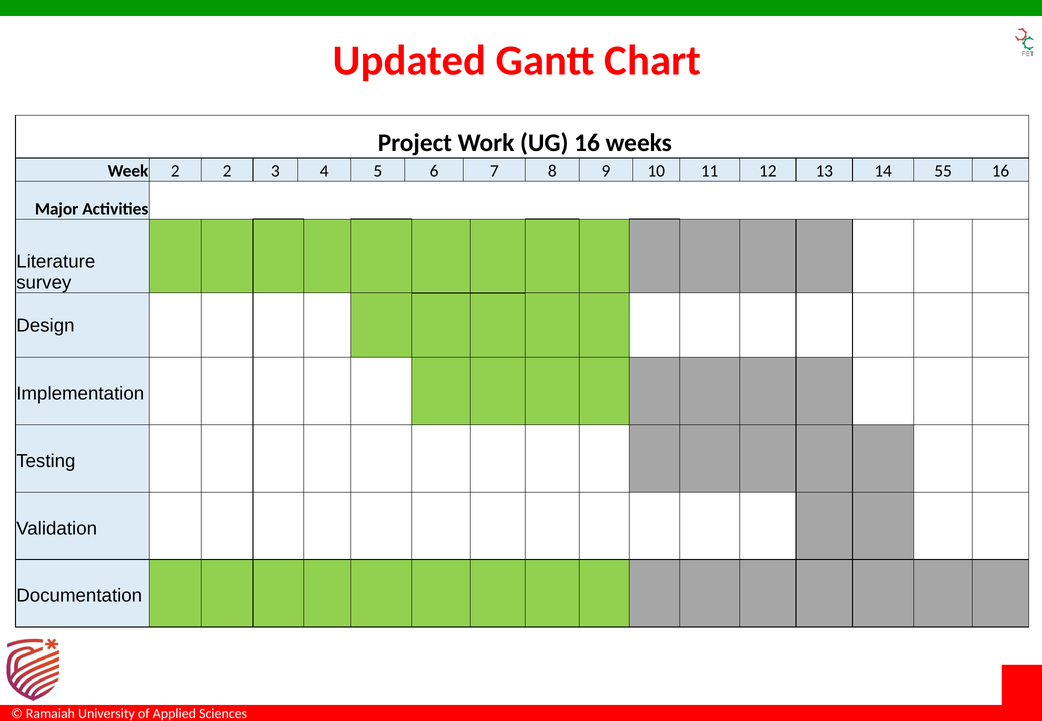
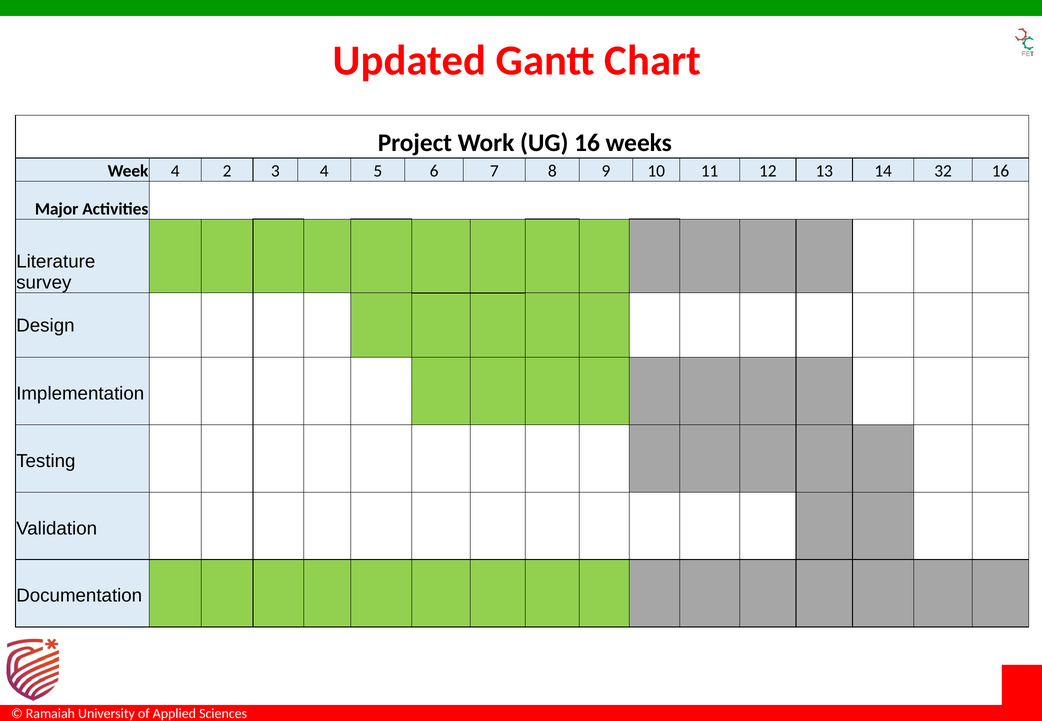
Week 2: 2 -> 4
55: 55 -> 32
